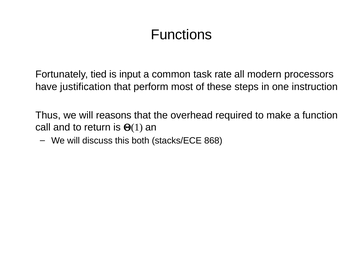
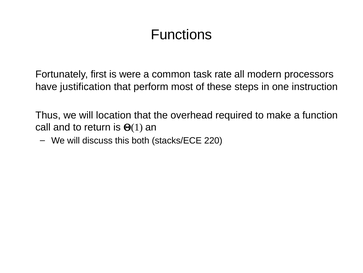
tied: tied -> first
input: input -> were
reasons: reasons -> location
868: 868 -> 220
